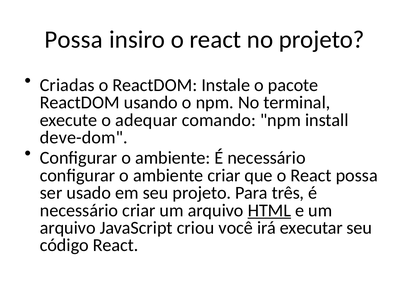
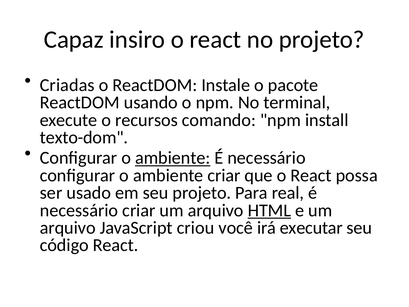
Possa at (74, 40): Possa -> Capaz
adequar: adequar -> recursos
deve-dom: deve-dom -> texto-dom
ambiente at (173, 158) underline: none -> present
três: três -> real
